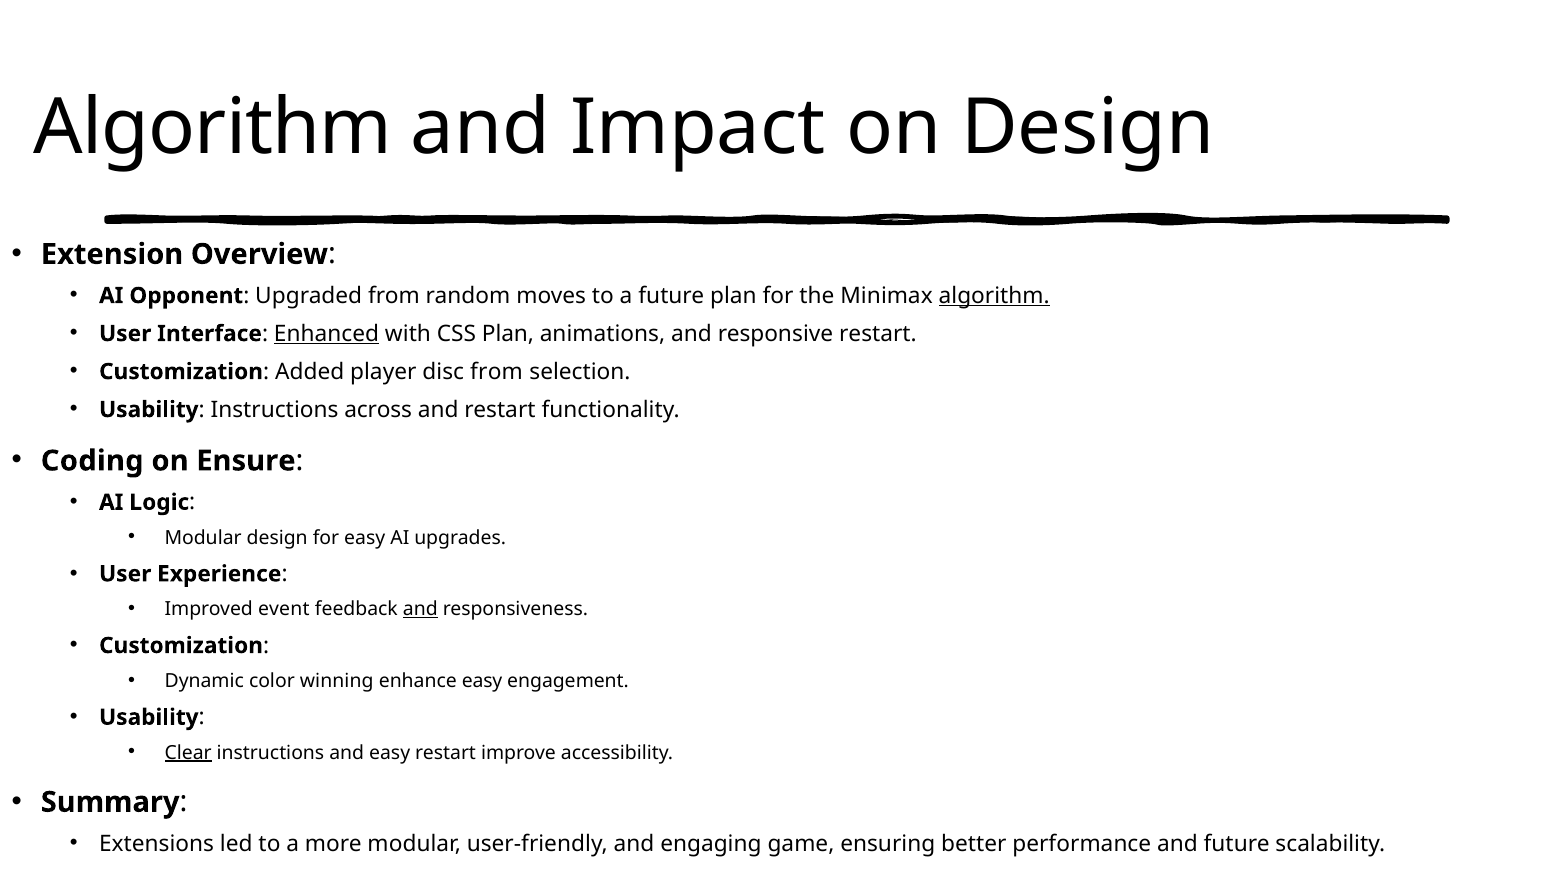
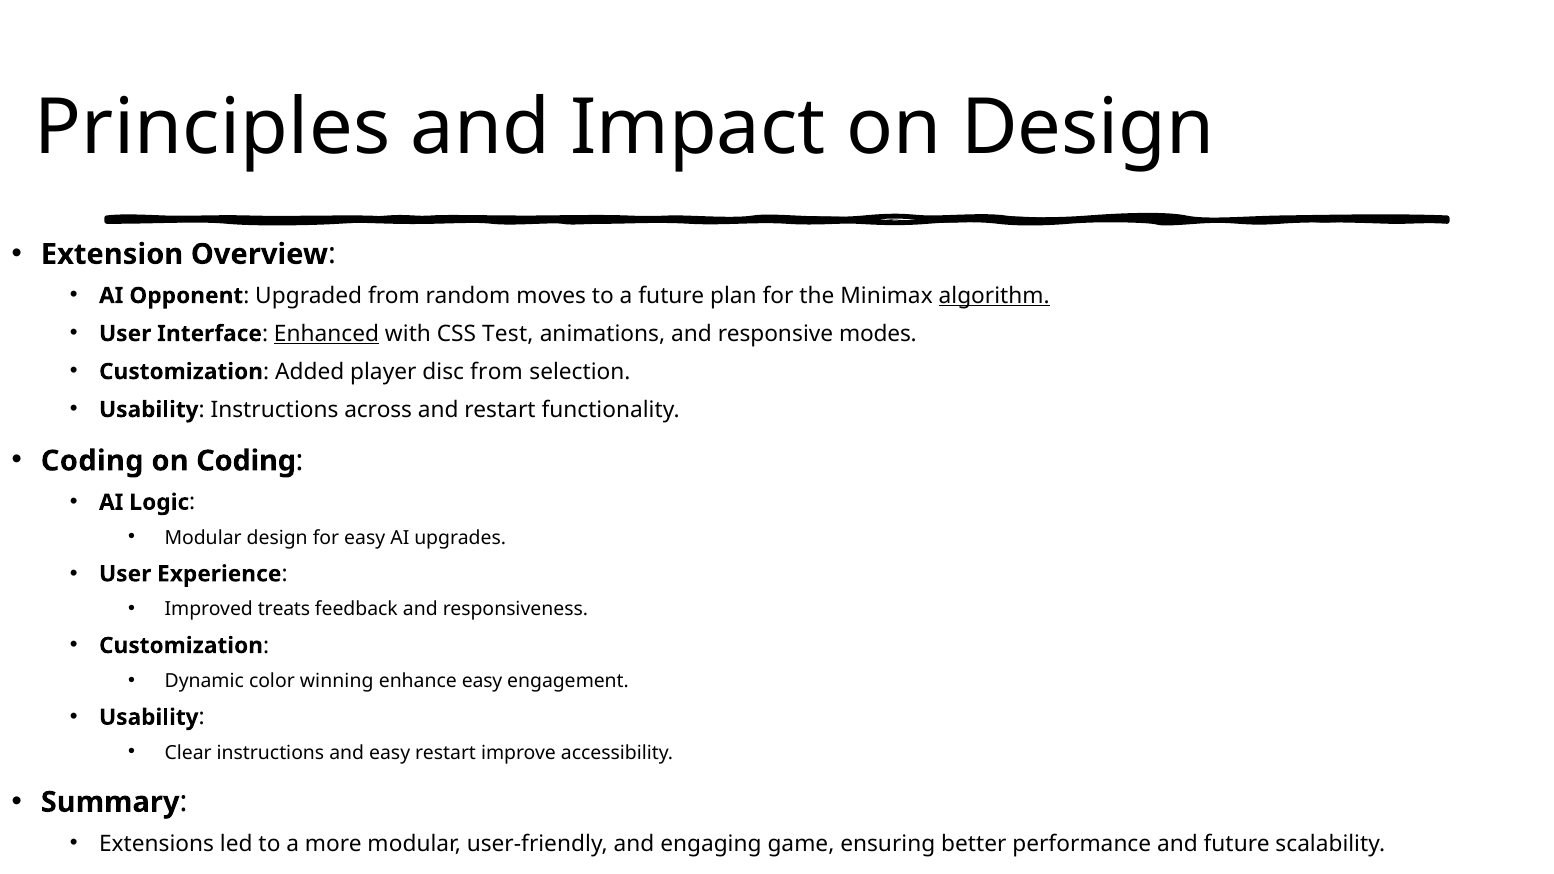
Algorithm at (213, 128): Algorithm -> Principles
CSS Plan: Plan -> Test
responsive restart: restart -> modes
on Ensure: Ensure -> Coding
event: event -> treats
and at (420, 609) underline: present -> none
Clear underline: present -> none
